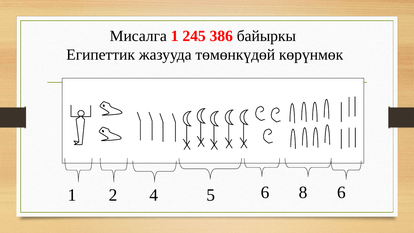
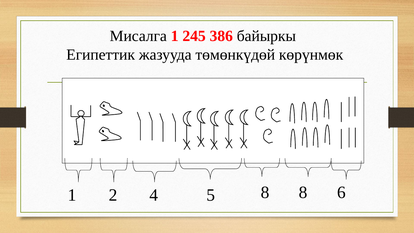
5 6: 6 -> 8
